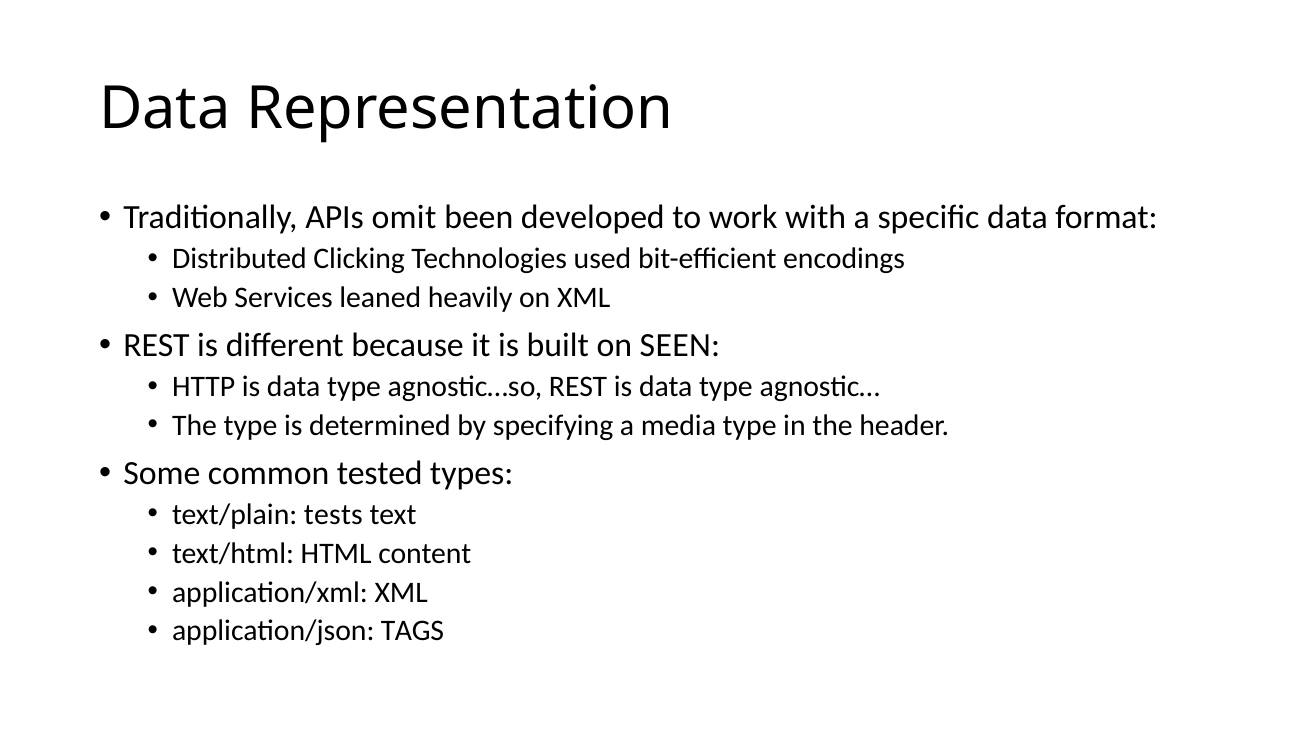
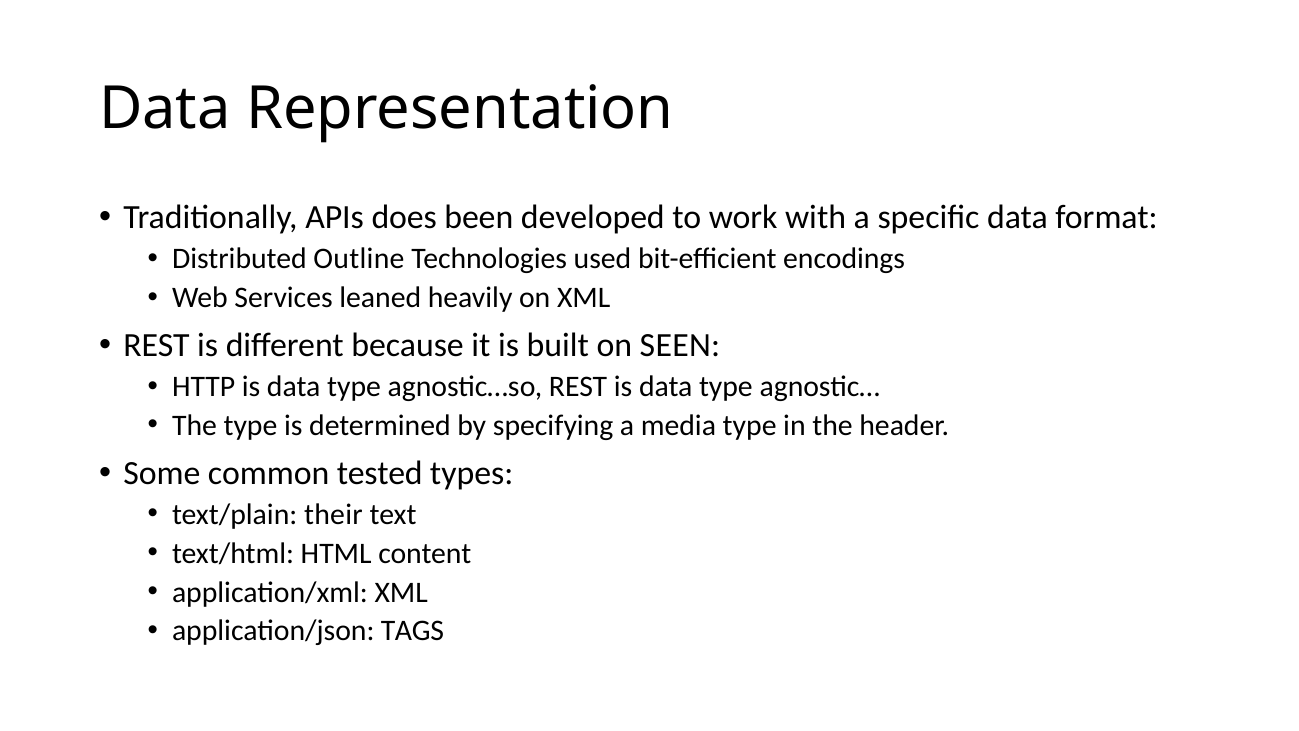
omit: omit -> does
Clicking: Clicking -> Outline
tests: tests -> their
